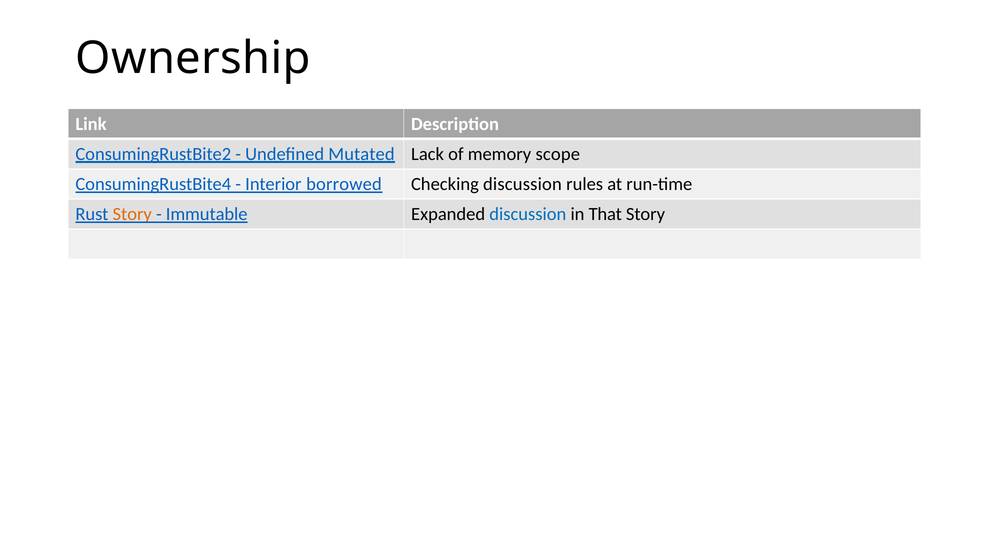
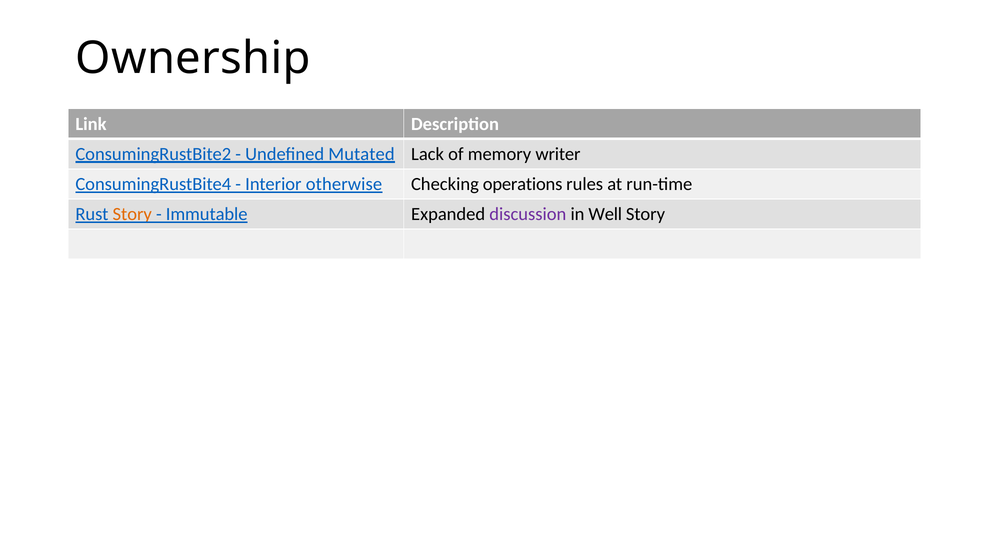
scope: scope -> writer
borrowed: borrowed -> otherwise
Checking discussion: discussion -> operations
discussion at (528, 214) colour: blue -> purple
That: That -> Well
